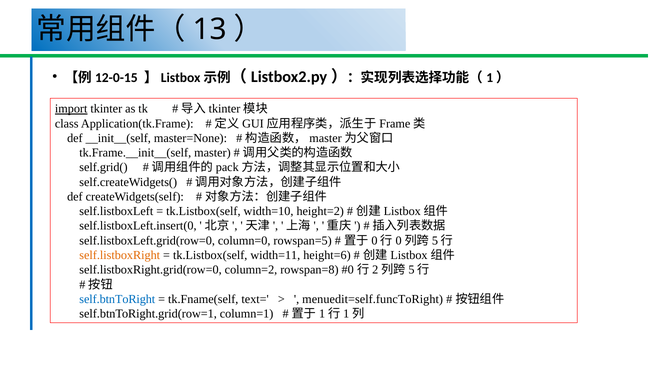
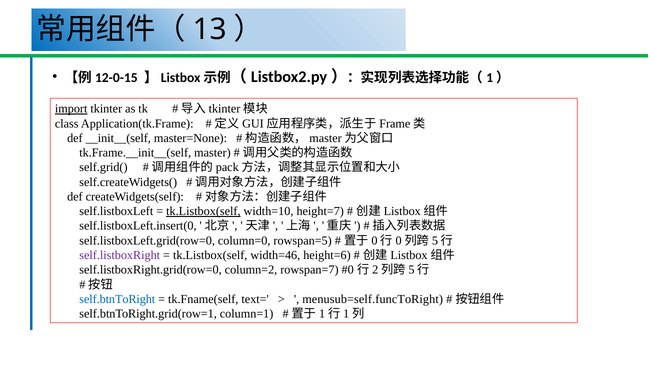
tk.Listbox(self at (203, 211) underline: none -> present
height=2: height=2 -> height=7
self.listboxRight colour: orange -> purple
width=11: width=11 -> width=46
rowspan=8: rowspan=8 -> rowspan=7
menuedit=self.funcToRight: menuedit=self.funcToRight -> menusub=self.funcToRight
